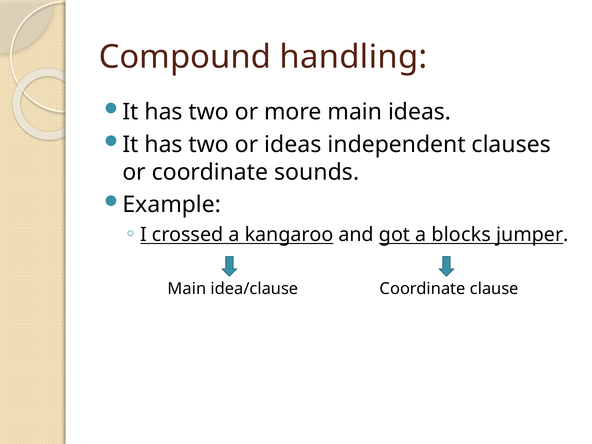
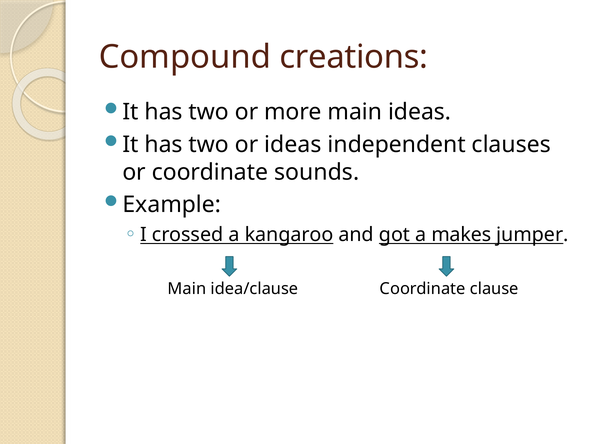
handling: handling -> creations
blocks: blocks -> makes
